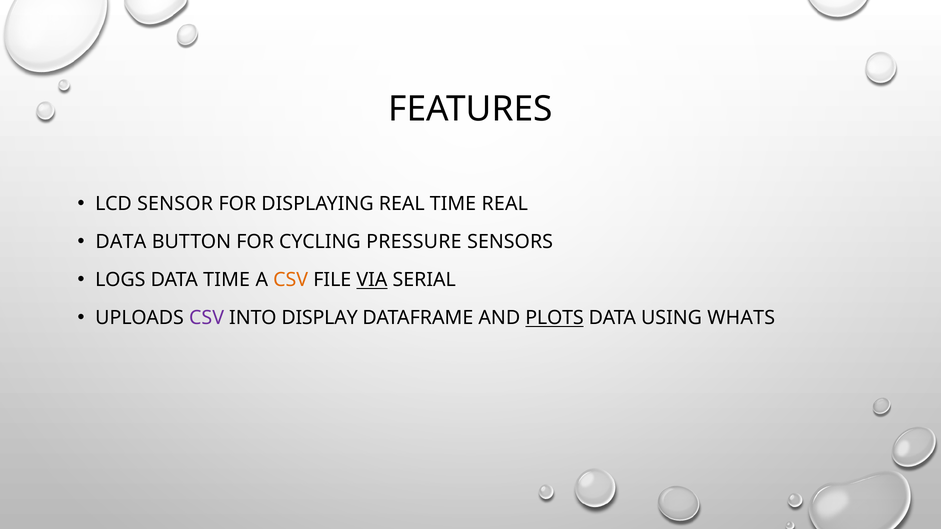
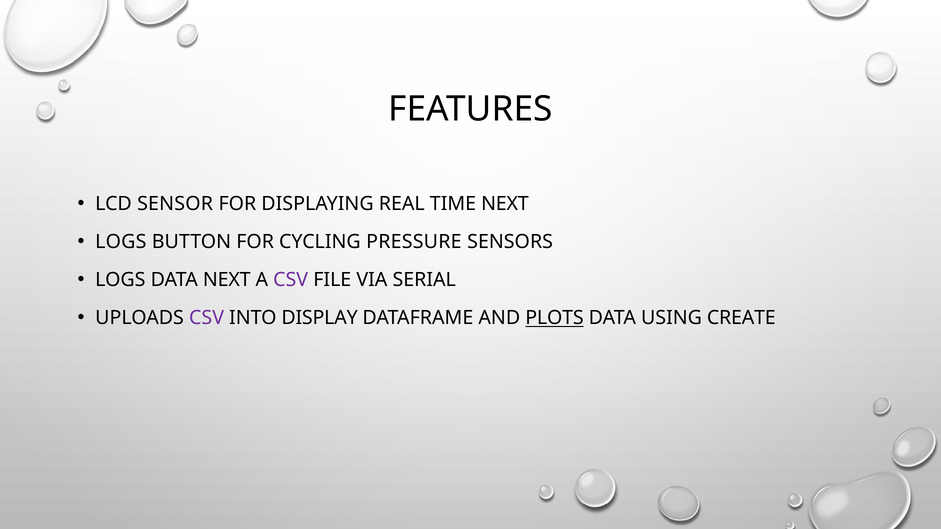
TIME REAL: REAL -> NEXT
DATA at (121, 242): DATA -> LOGS
DATA TIME: TIME -> NEXT
CSV at (291, 280) colour: orange -> purple
VIA underline: present -> none
WHATS: WHATS -> CREATE
